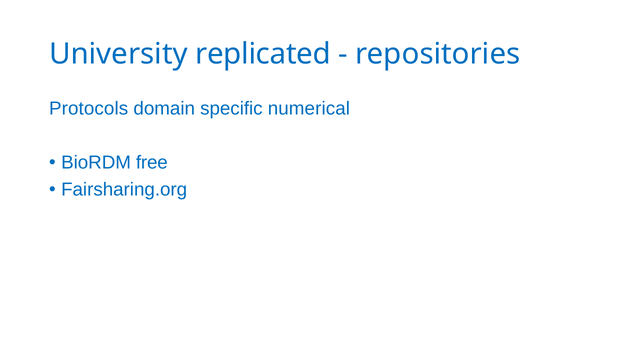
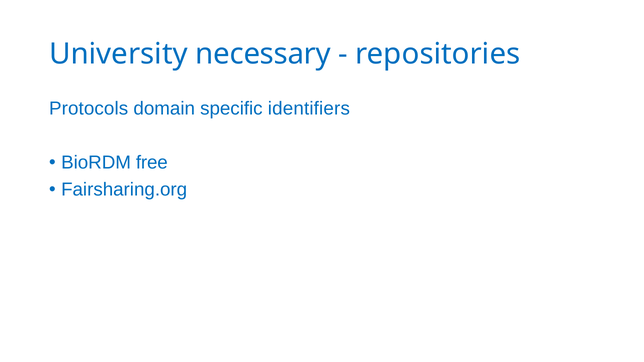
replicated: replicated -> necessary
numerical: numerical -> identifiers
